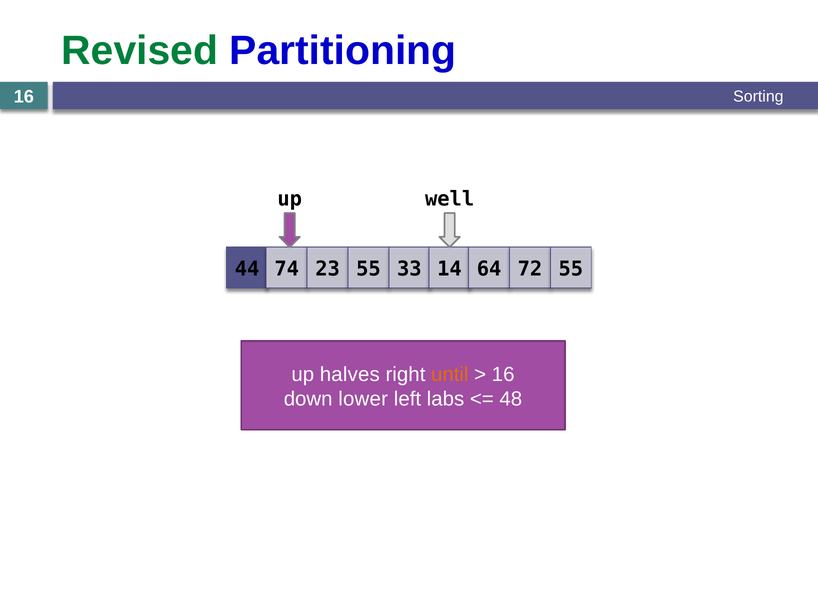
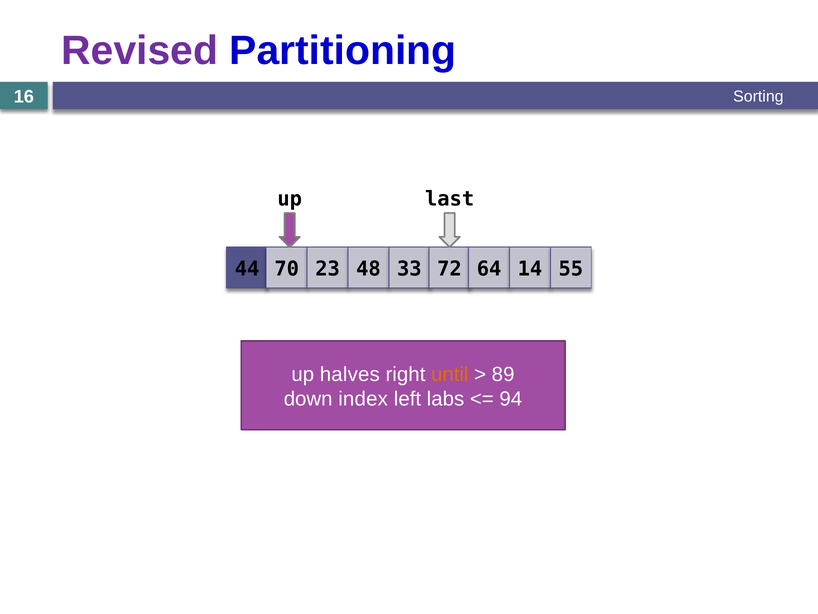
Revised colour: green -> purple
well: well -> last
74: 74 -> 70
23 55: 55 -> 48
14: 14 -> 72
72: 72 -> 14
16 at (503, 374): 16 -> 89
lower: lower -> index
48: 48 -> 94
